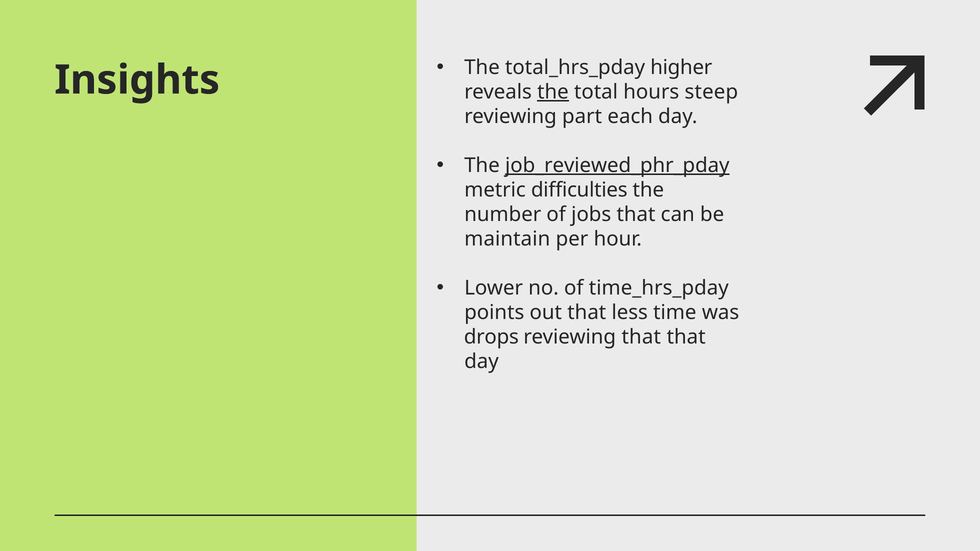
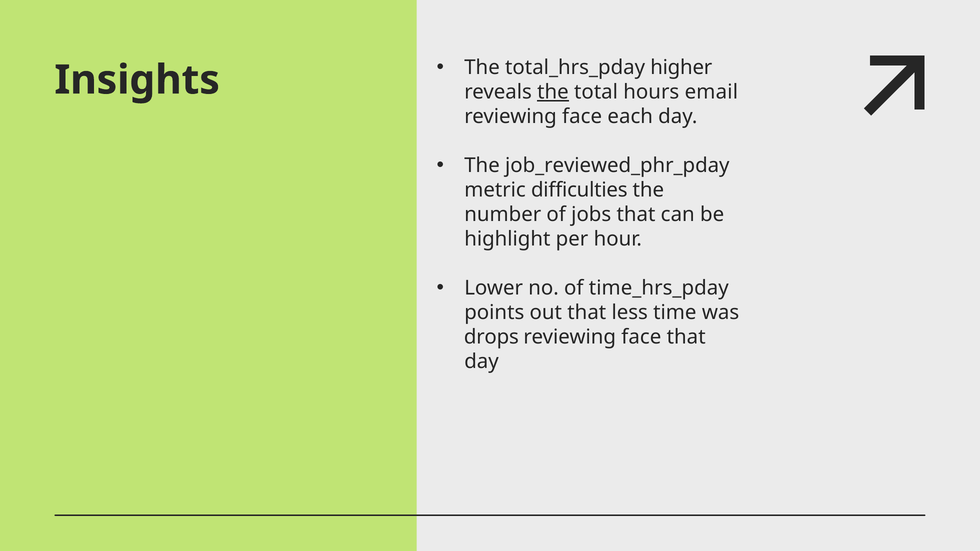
steep: steep -> email
part at (582, 117): part -> face
job_reviewed_phr_pday underline: present -> none
maintain: maintain -> highlight
that at (641, 337): that -> face
